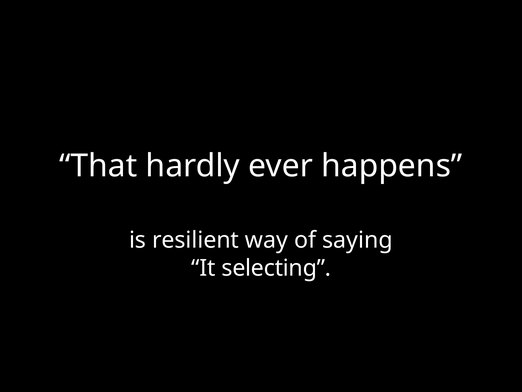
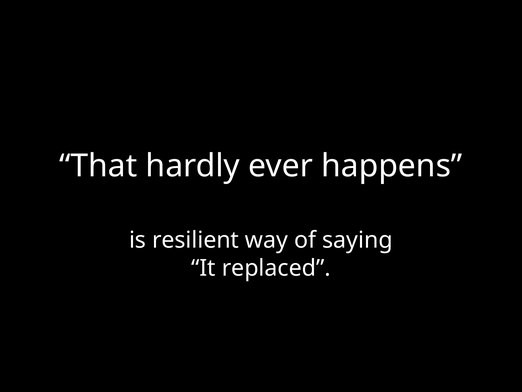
selecting: selecting -> replaced
